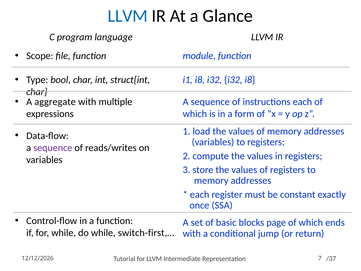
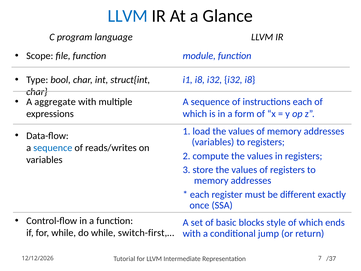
sequence at (53, 148) colour: purple -> blue
constant: constant -> different
page: page -> style
